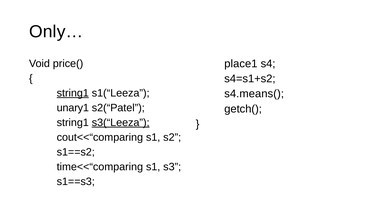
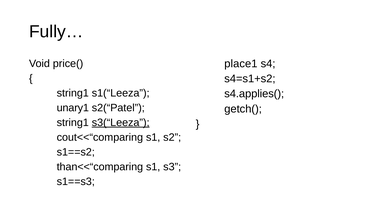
Only…: Only… -> Fully…
string1 at (73, 93) underline: present -> none
s4.means(: s4.means( -> s4.applies(
time<<“comparing: time<<“comparing -> than<<“comparing
